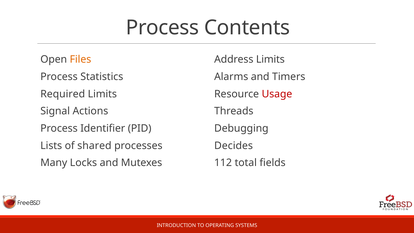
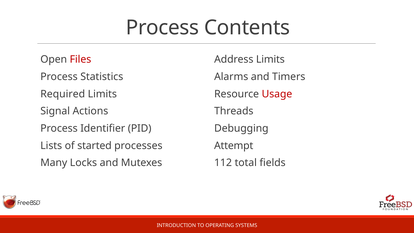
Files colour: orange -> red
shared: shared -> started
Decides: Decides -> Attempt
